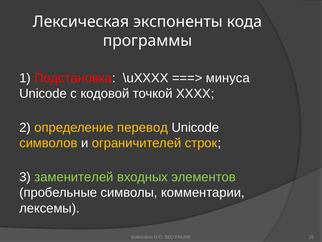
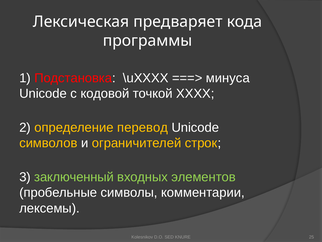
экспоненты: экспоненты -> предваряет
заменителей: заменителей -> заключенный
